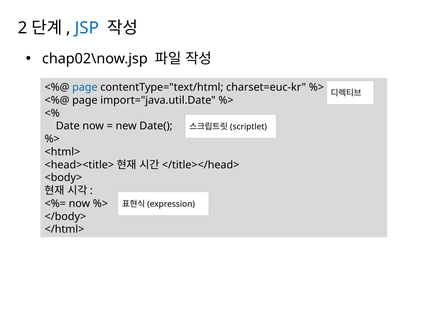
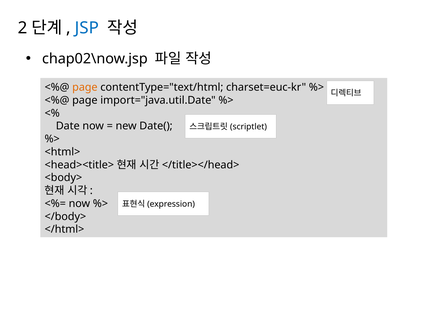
page at (85, 87) colour: blue -> orange
